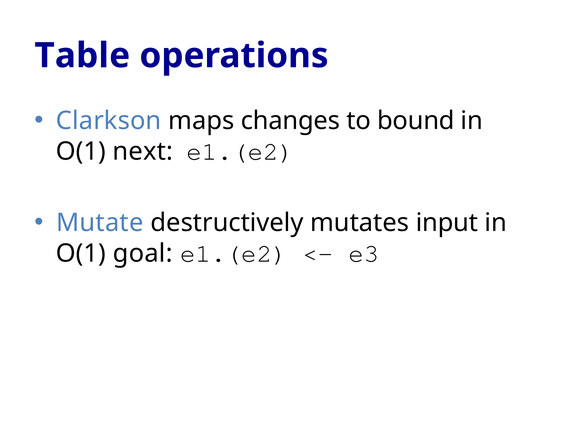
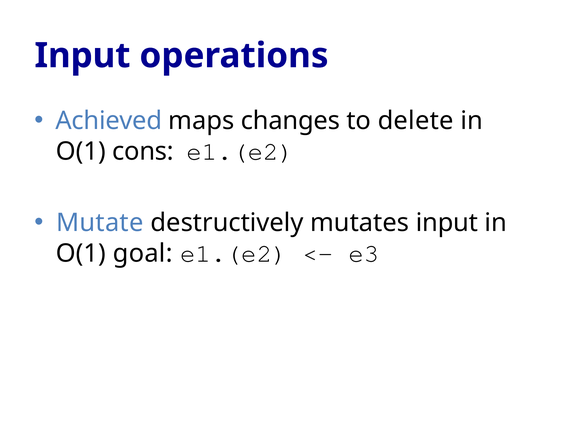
Table at (82, 56): Table -> Input
Clarkson: Clarkson -> Achieved
bound: bound -> delete
next: next -> cons
